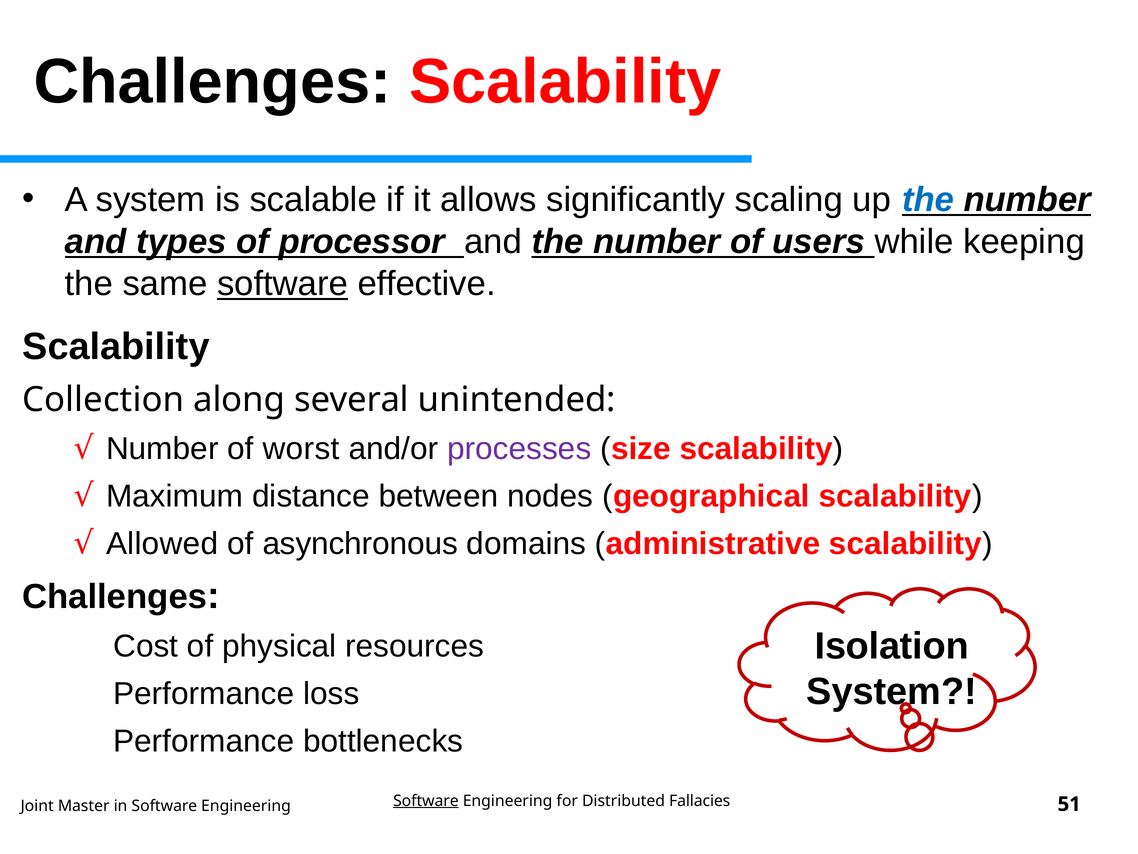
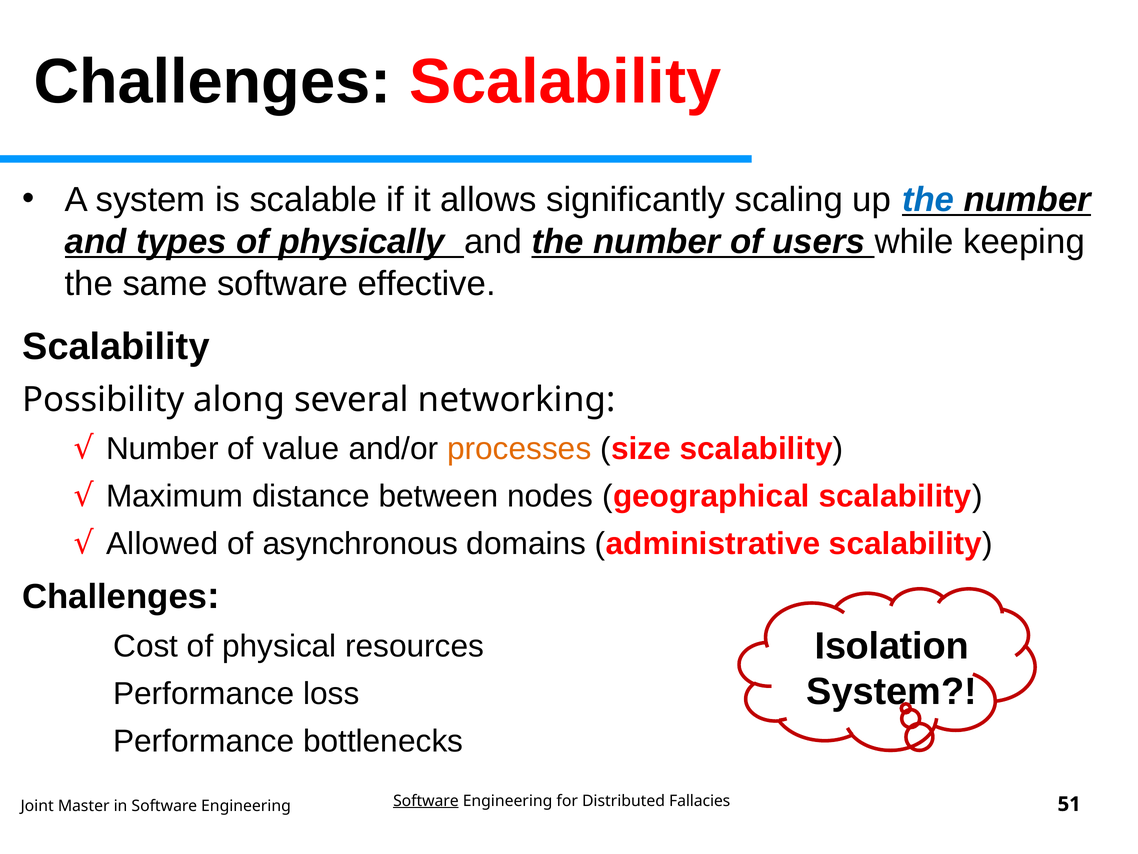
processor: processor -> physically
software at (283, 284) underline: present -> none
Collection: Collection -> Possibility
unintended: unintended -> networking
worst: worst -> value
processes colour: purple -> orange
